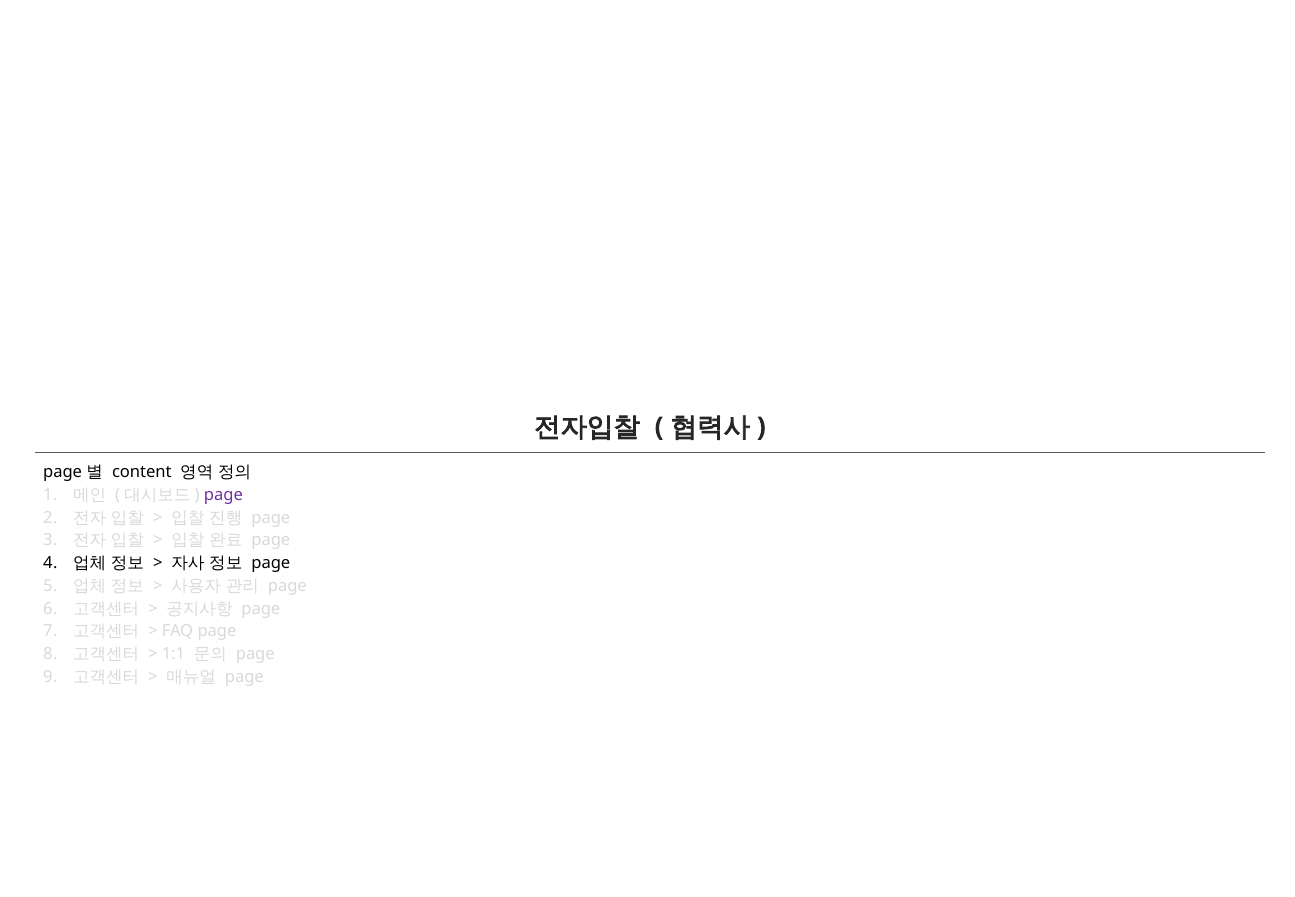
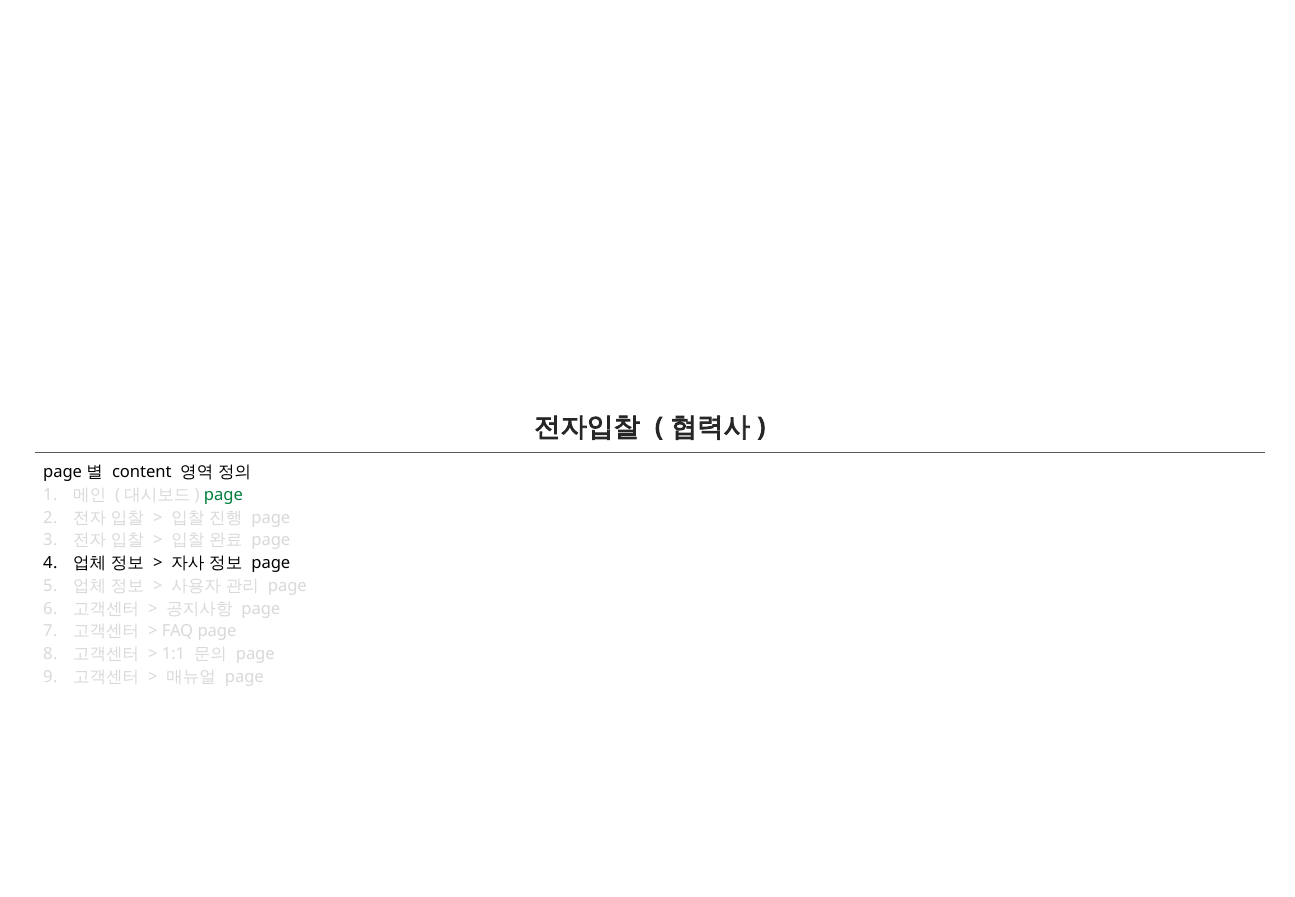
page at (223, 495) colour: purple -> green
